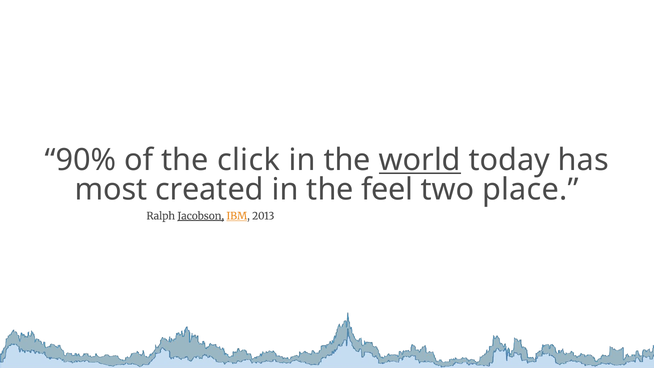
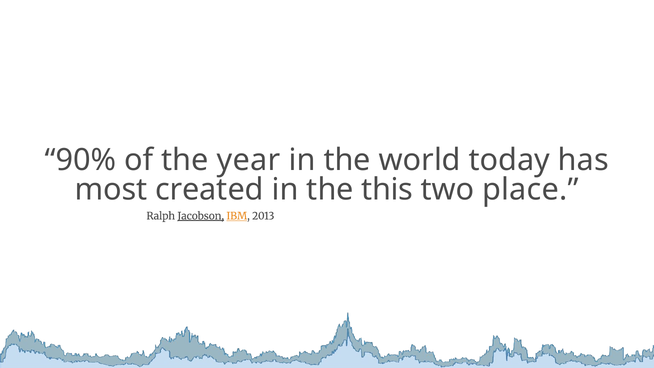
click: click -> year
world underline: present -> none
feel: feel -> this
